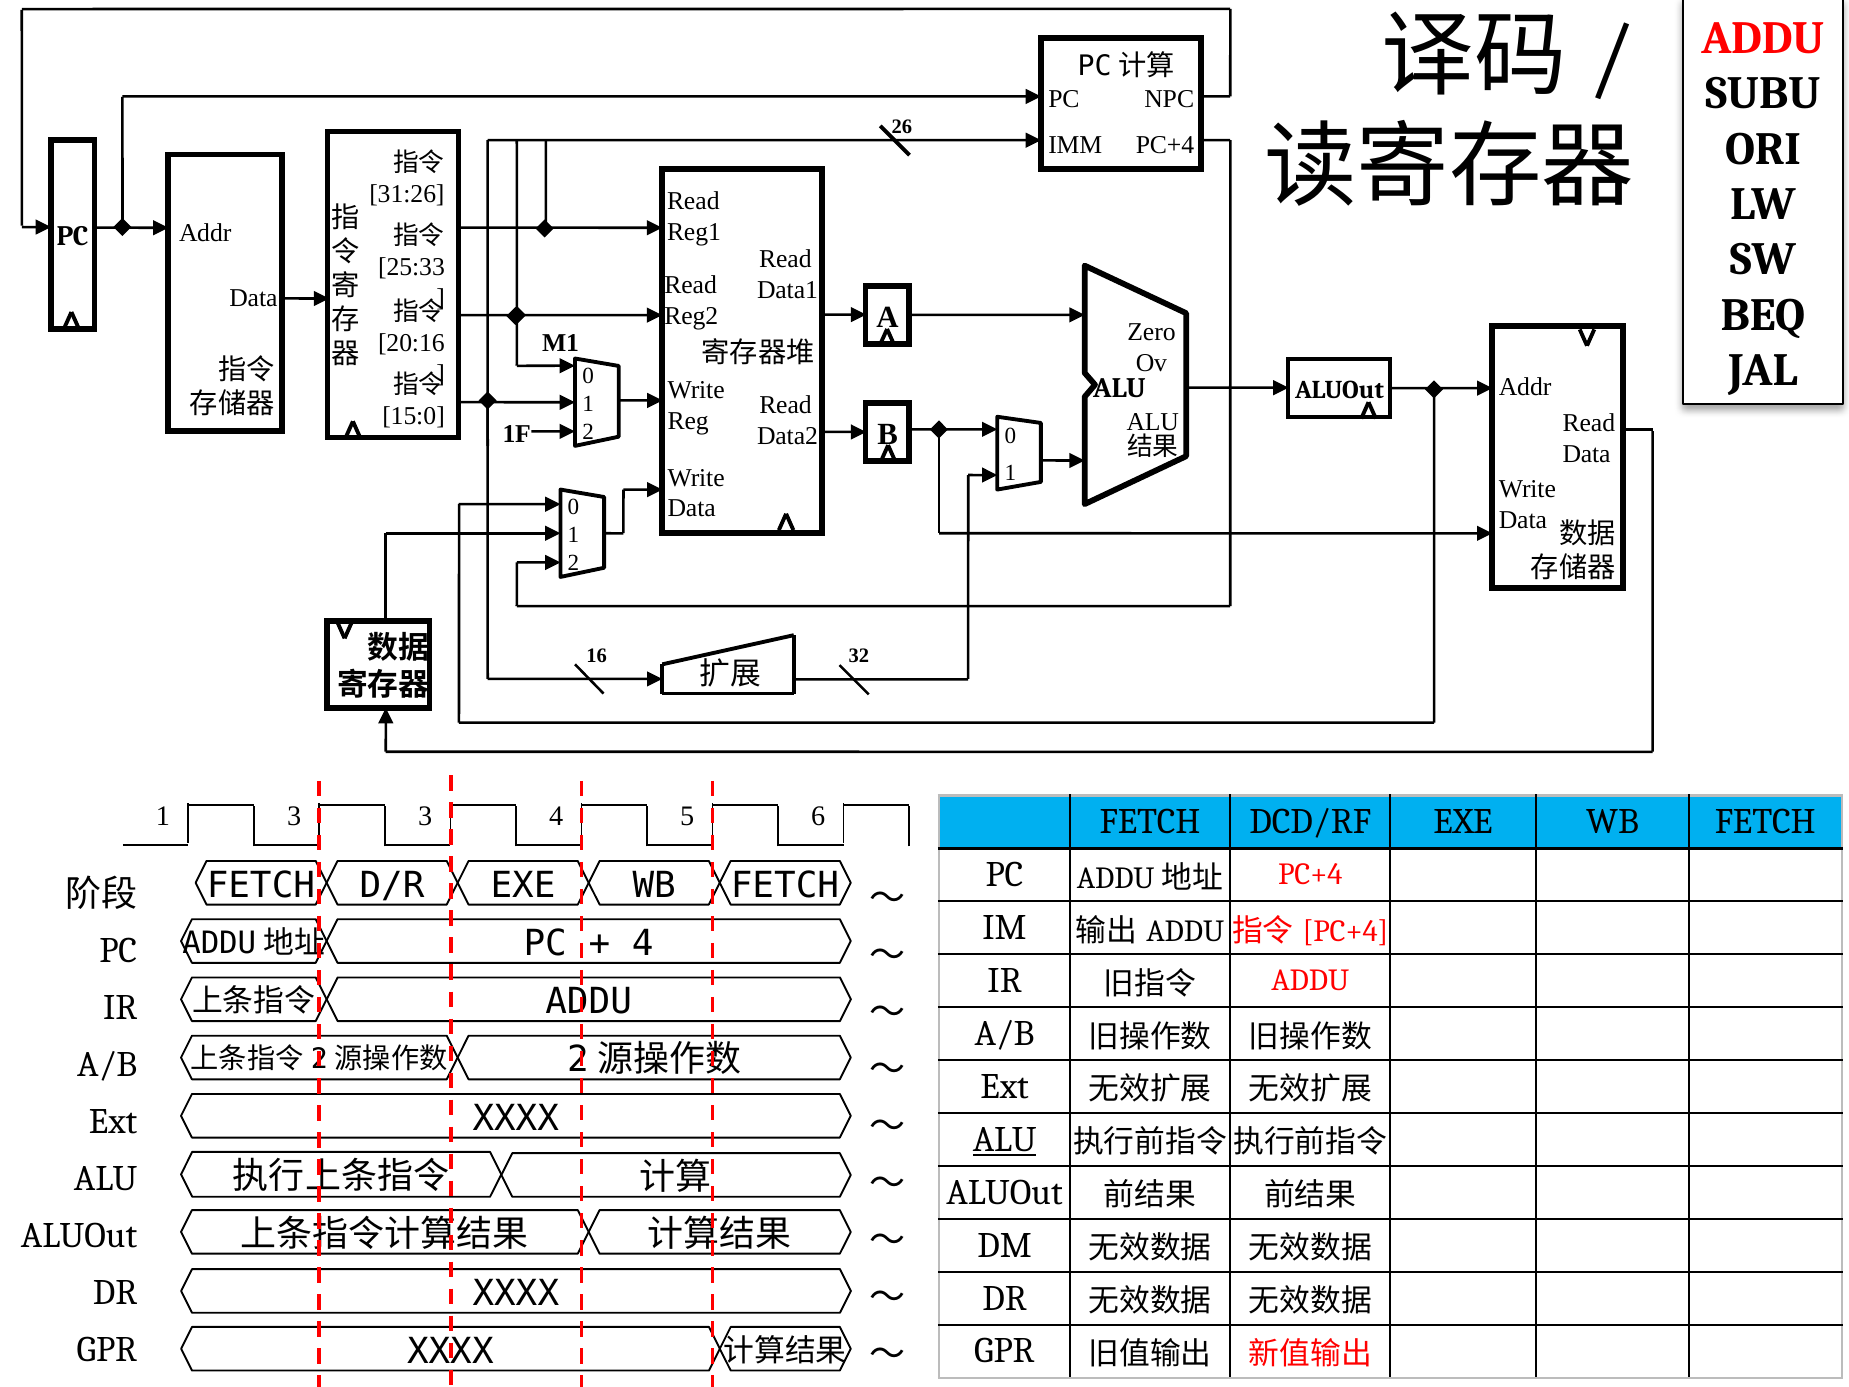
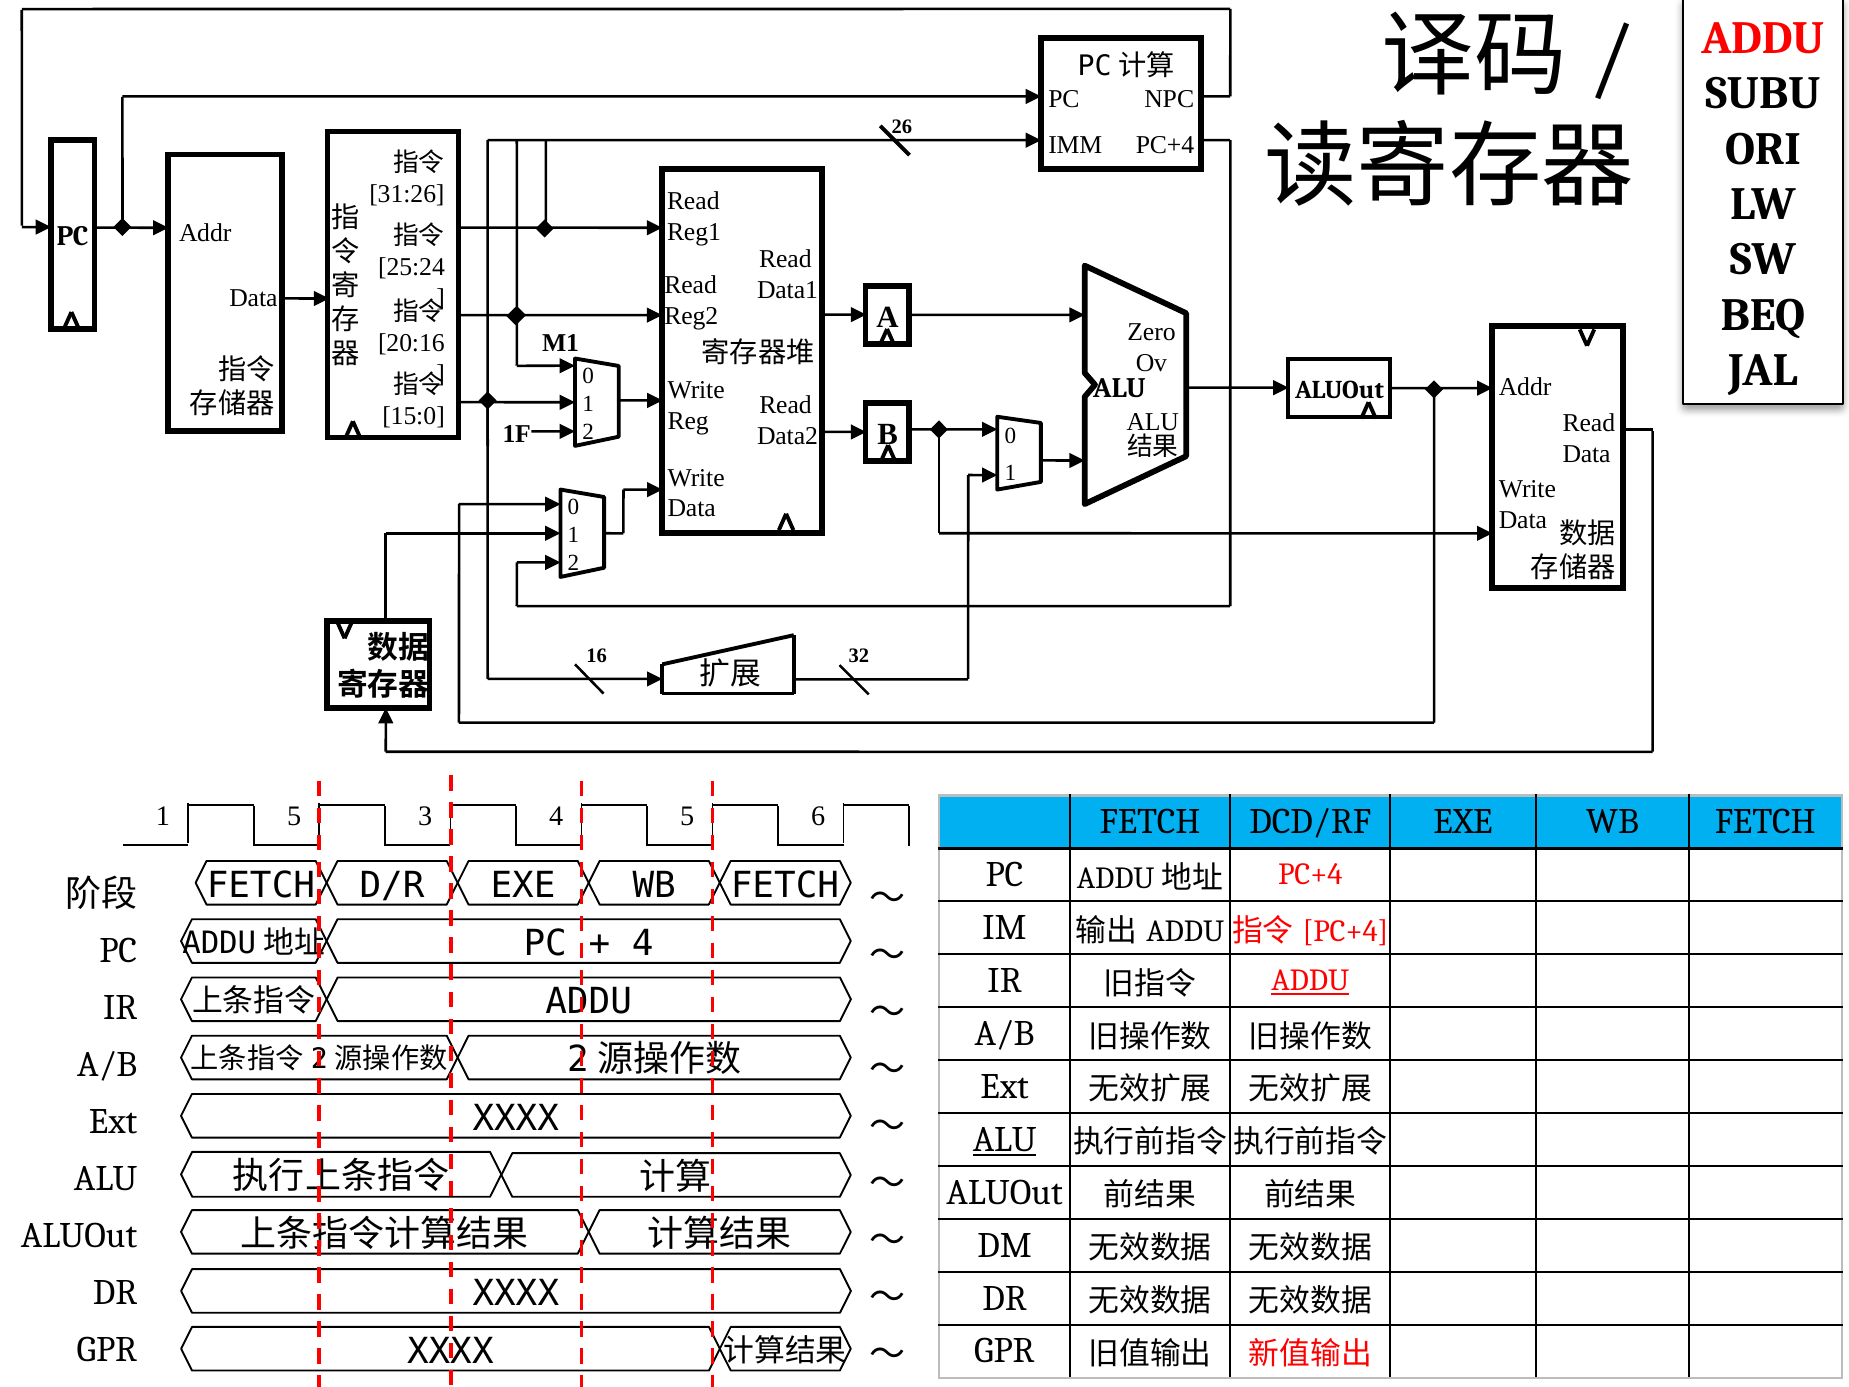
25:33: 25:33 -> 25:24
1 3: 3 -> 5
ADDU at (1310, 980) underline: none -> present
